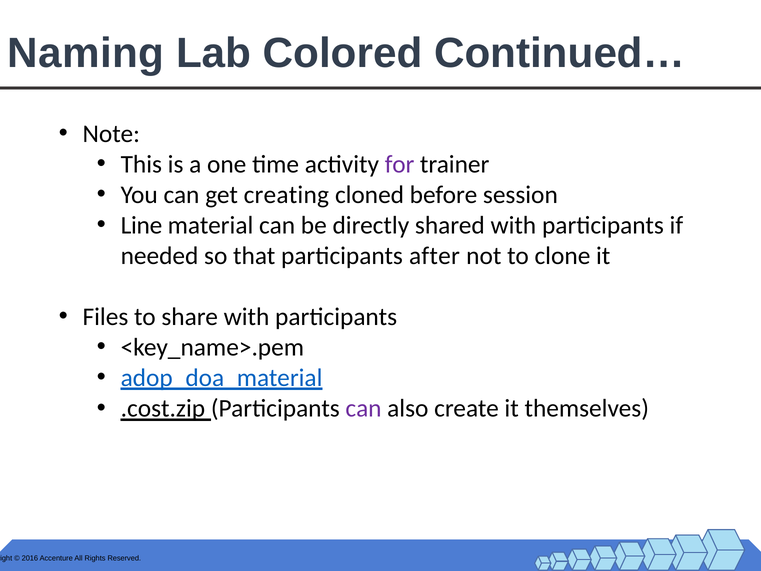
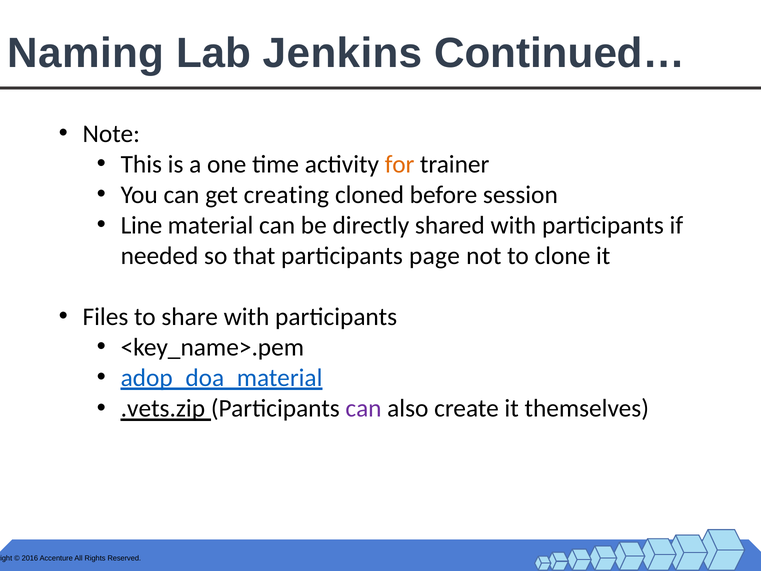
Colored: Colored -> Jenkins
for colour: purple -> orange
after: after -> page
.cost.zip: .cost.zip -> .vets.zip
